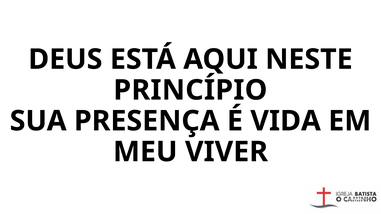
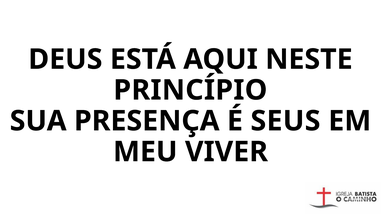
VIDA: VIDA -> SEUS
